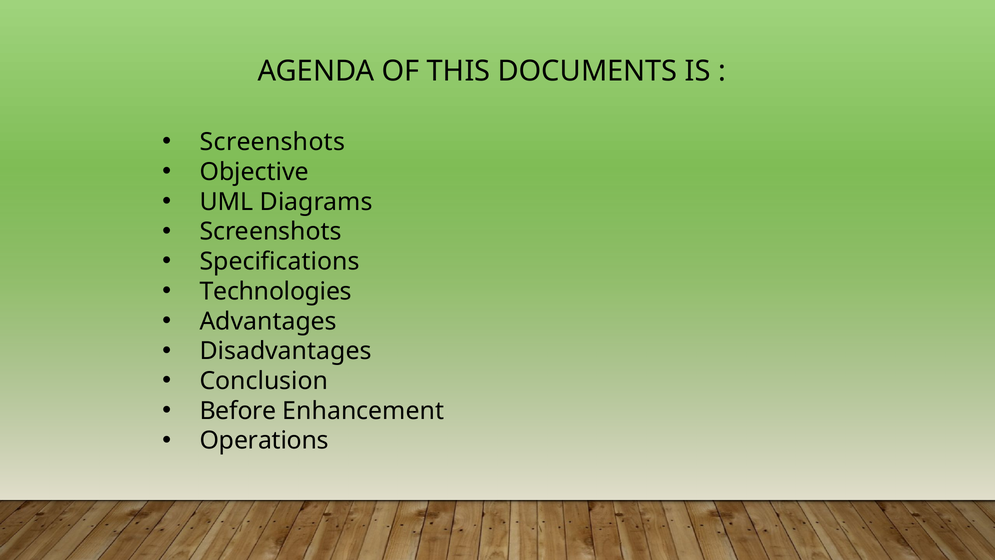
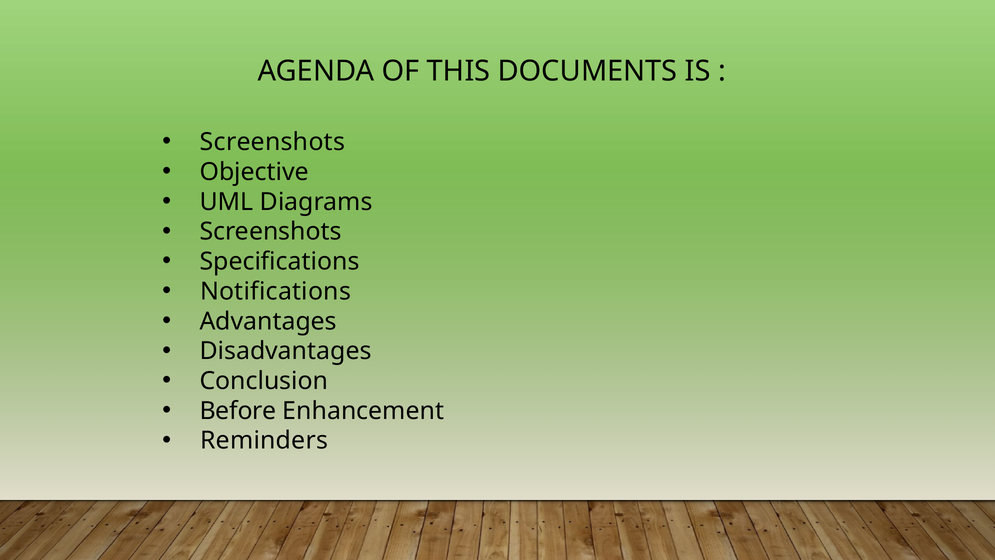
Technologies: Technologies -> Notifications
Operations: Operations -> Reminders
